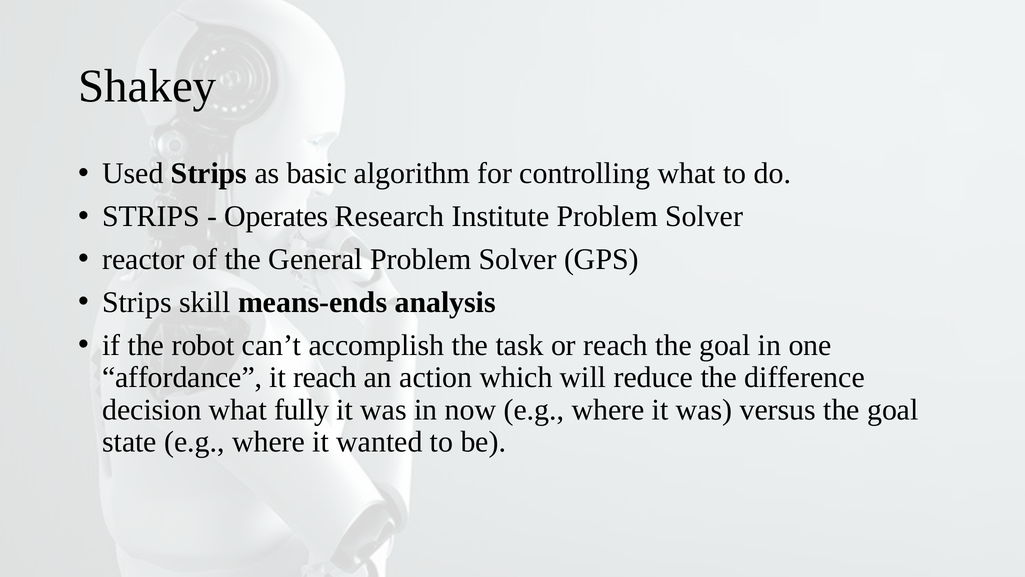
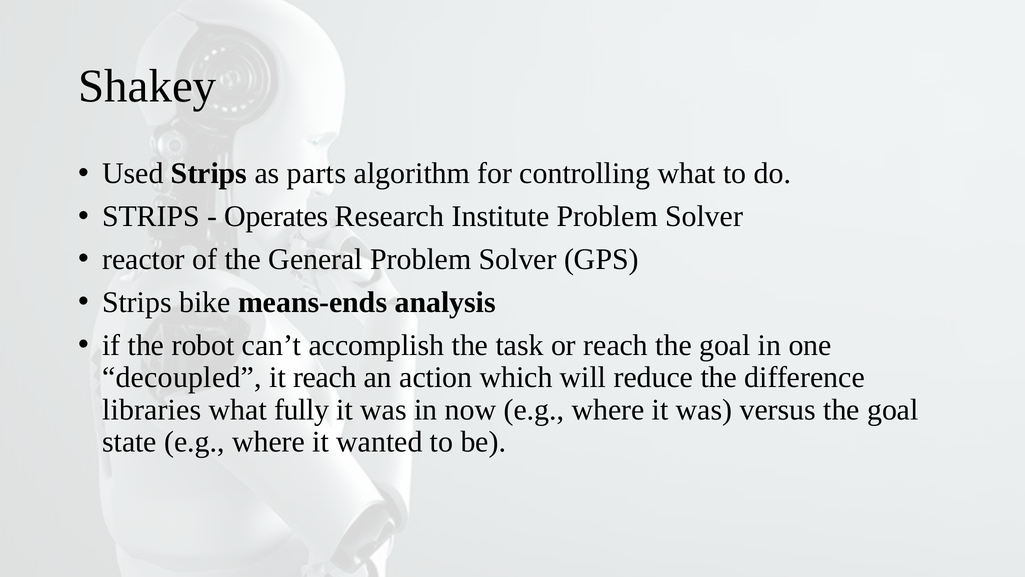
basic: basic -> parts
skill: skill -> bike
affordance: affordance -> decoupled
decision: decision -> libraries
